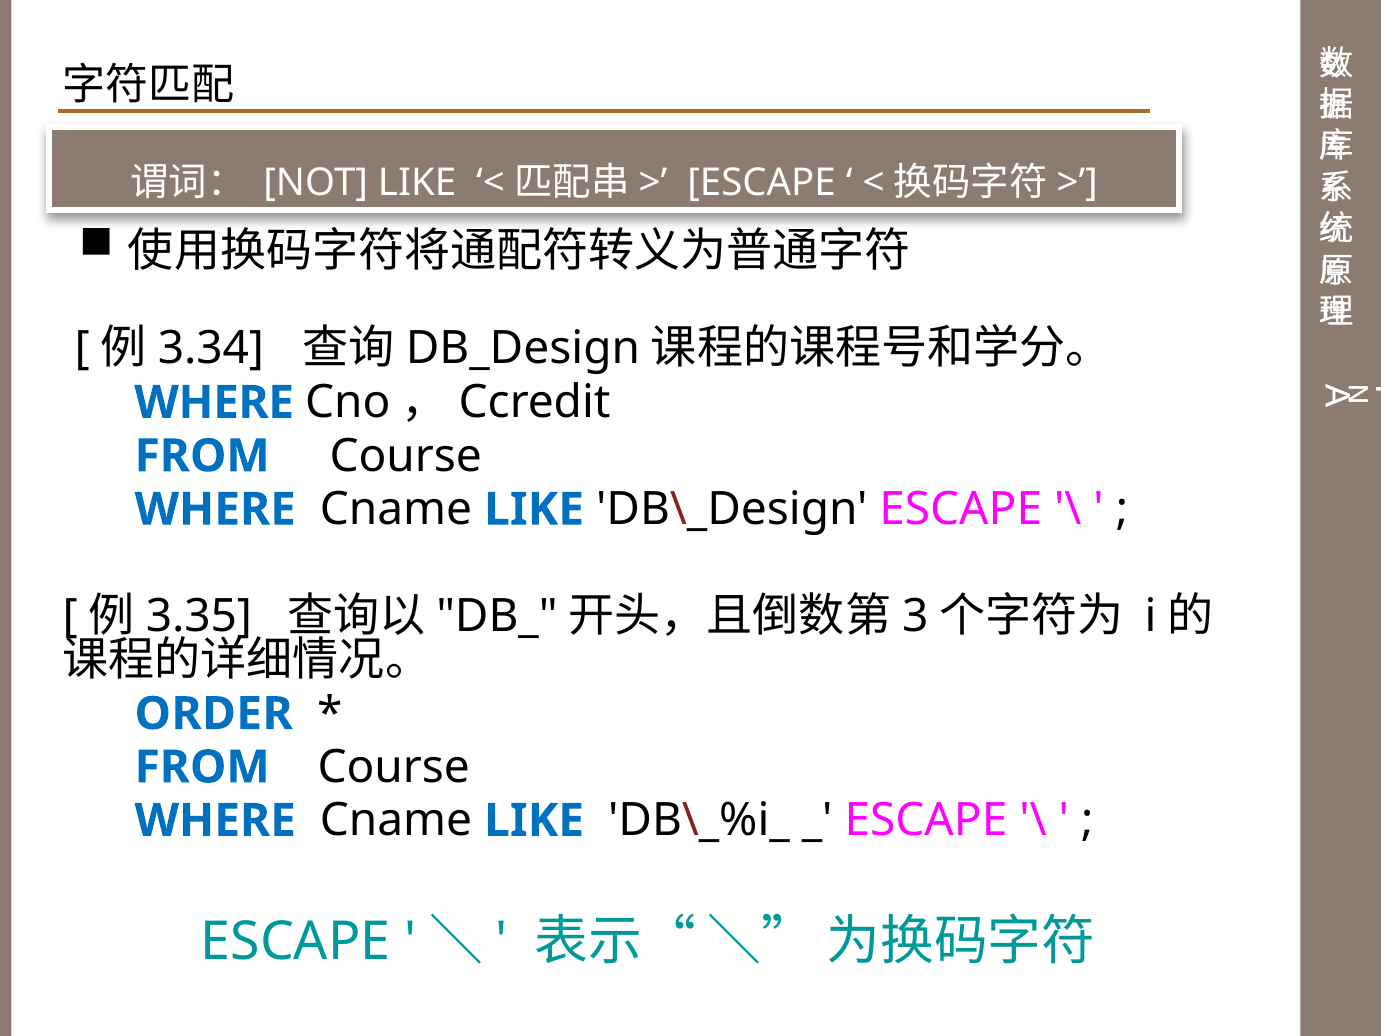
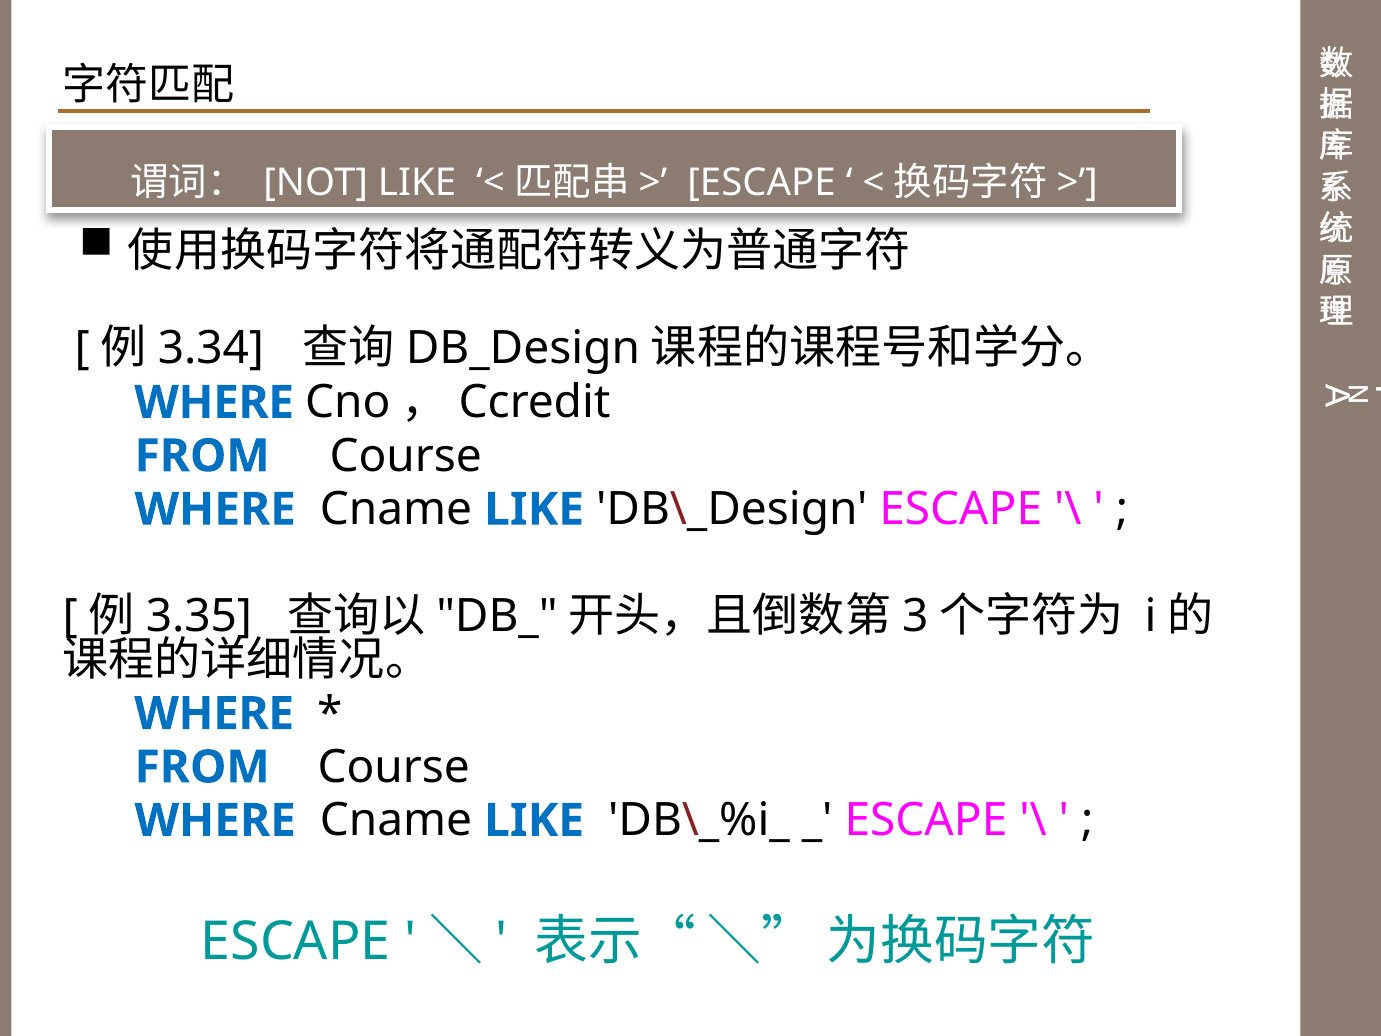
ORDER at (214, 714): ORDER -> WHERE
